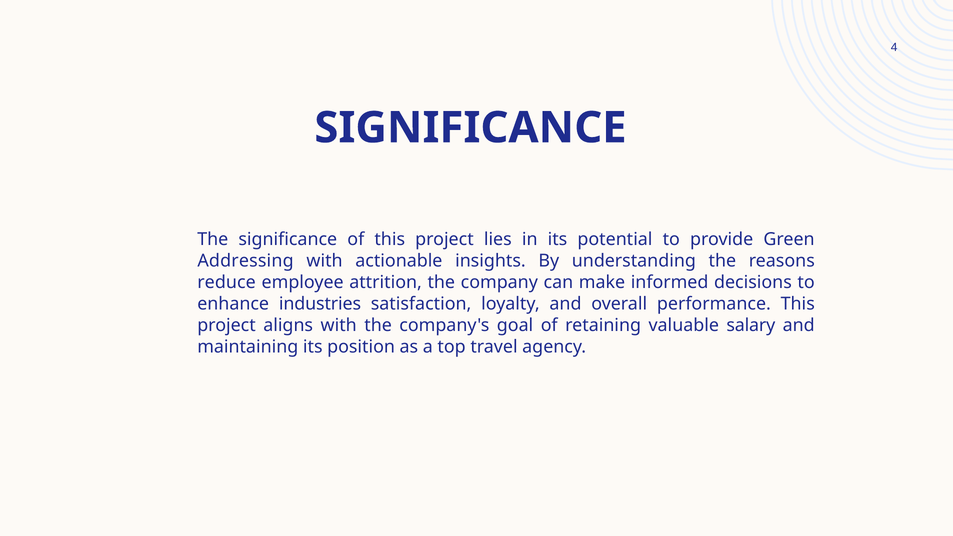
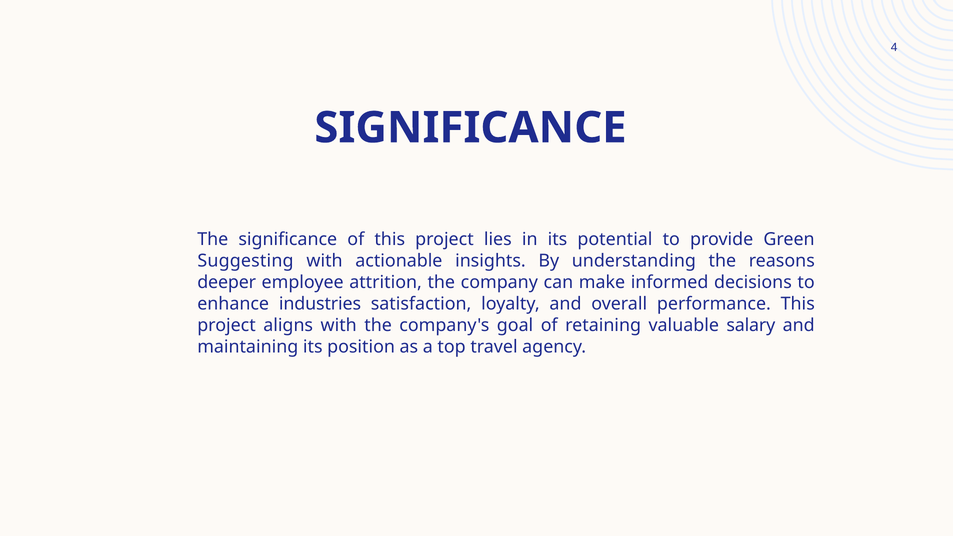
Addressing: Addressing -> Suggesting
reduce: reduce -> deeper
